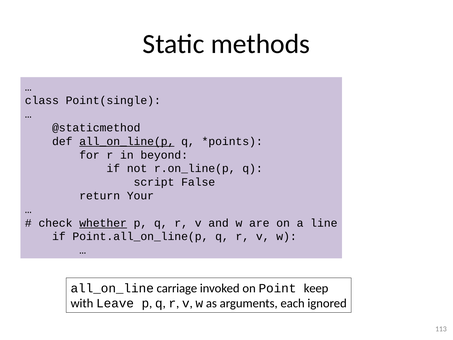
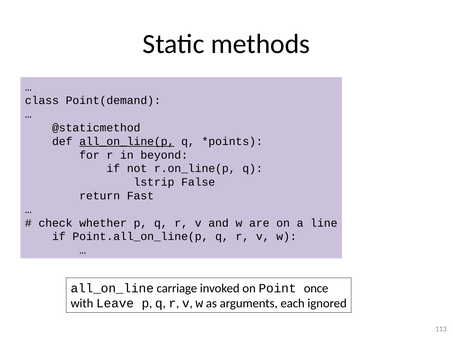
Point(single: Point(single -> Point(demand
script: script -> lstrip
Your: Your -> Fast
whether underline: present -> none
keep: keep -> once
